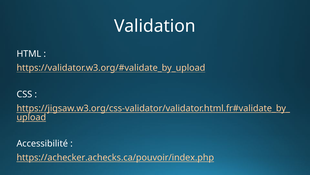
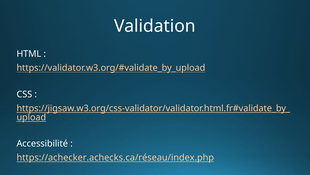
https://achecker.achecks.ca/pouvoir/index.php: https://achecker.achecks.ca/pouvoir/index.php -> https://achecker.achecks.ca/réseau/index.php
